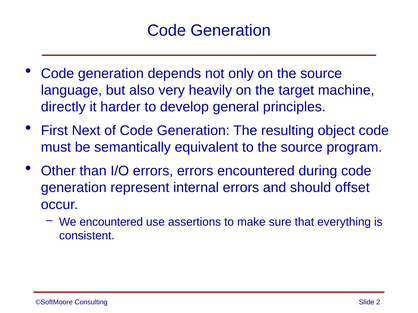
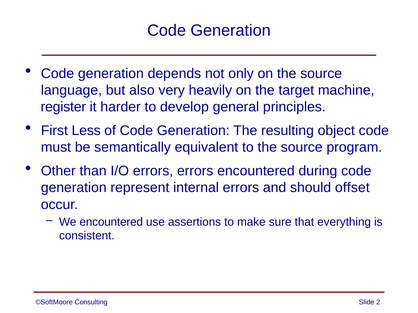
directly: directly -> register
Next: Next -> Less
